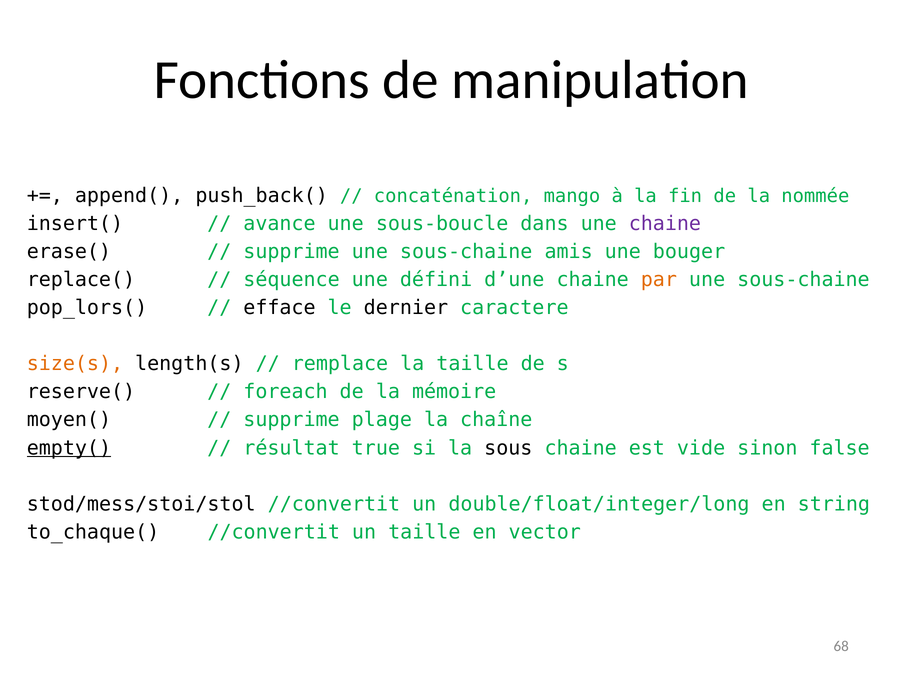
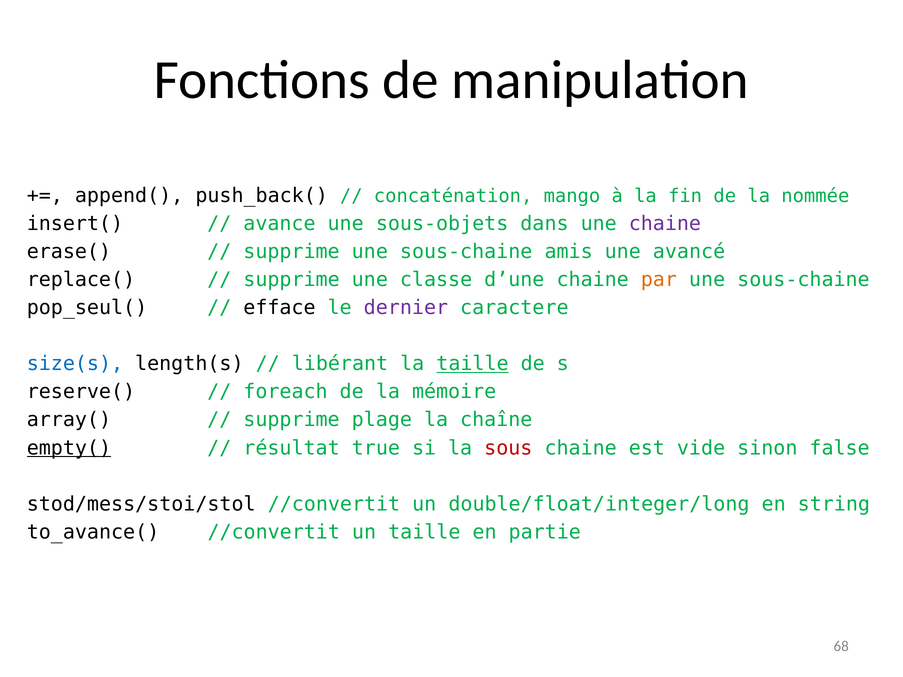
sous-boucle: sous-boucle -> sous-objets
bouger: bouger -> avancé
séquence at (292, 280): séquence -> supprime
défini: défini -> classe
pop_lors(: pop_lors( -> pop_seul(
dernier colour: black -> purple
size(s colour: orange -> blue
remplace: remplace -> libérant
taille at (473, 364) underline: none -> present
moyen(: moyen( -> array(
sous colour: black -> red
to_chaque(: to_chaque( -> to_avance(
vector: vector -> partie
